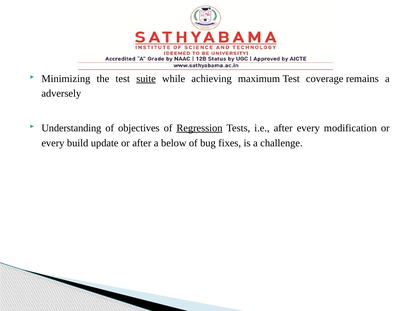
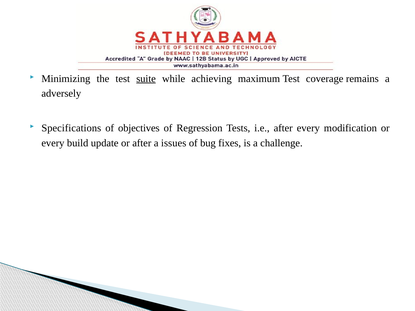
Understanding: Understanding -> Specifications
Regression underline: present -> none
below: below -> issues
